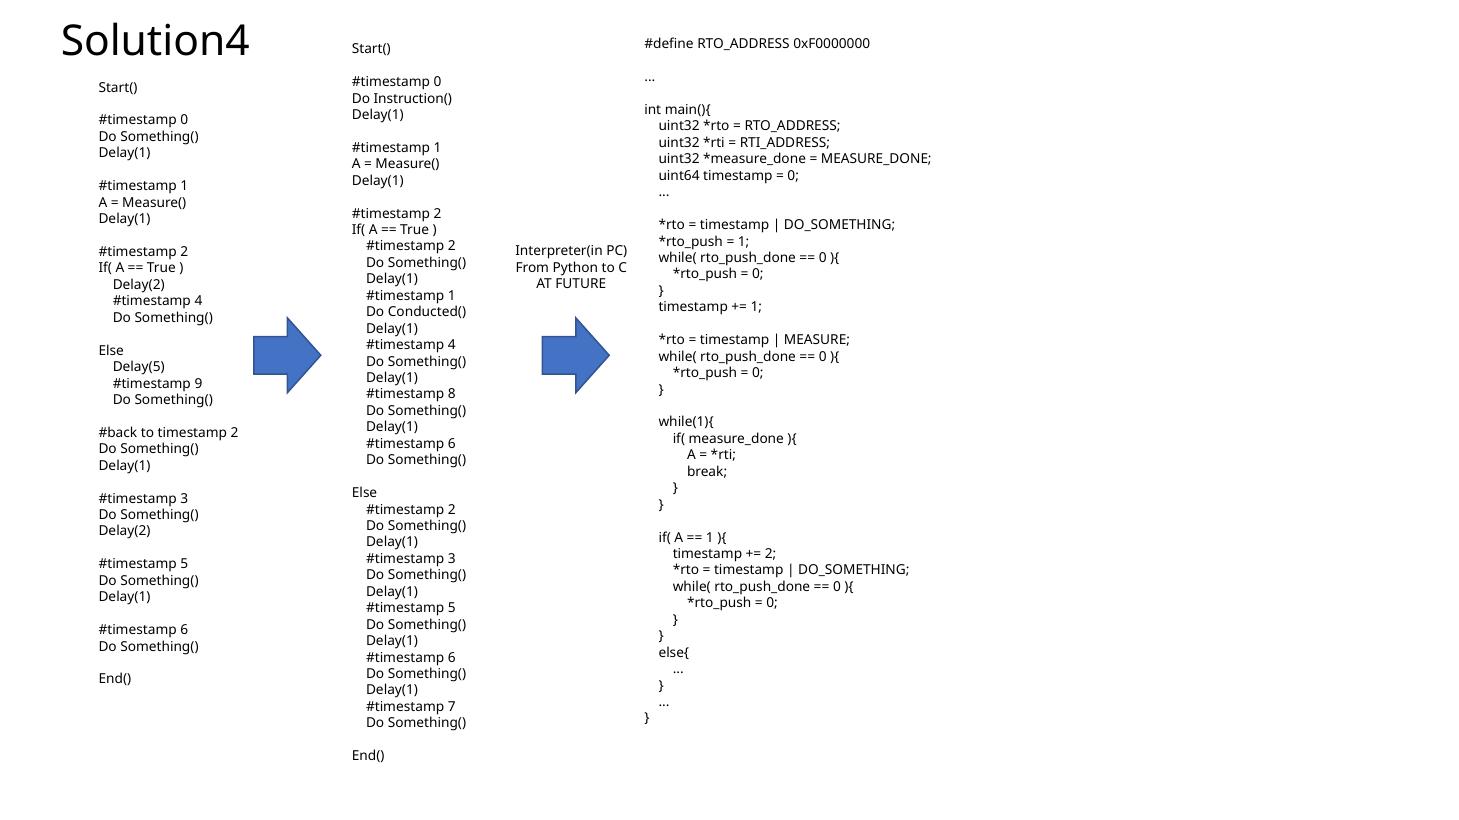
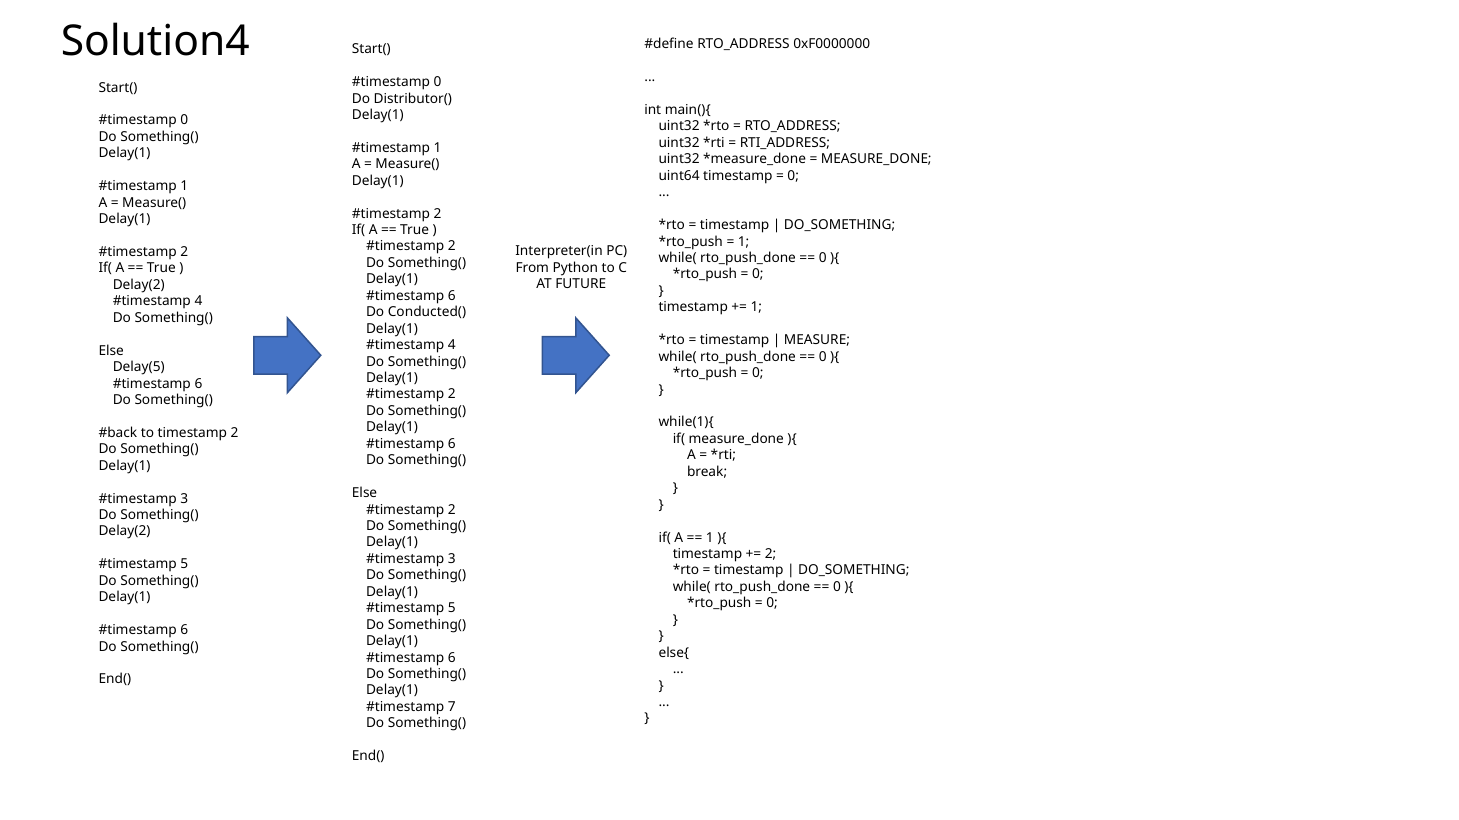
Instruction(: Instruction( -> Distributor(
1 at (452, 296): 1 -> 6
9 at (198, 384): 9 -> 6
8 at (452, 395): 8 -> 2
